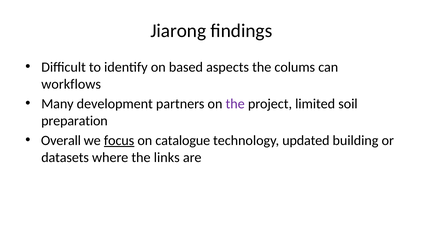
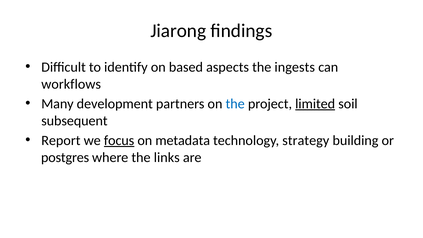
colums: colums -> ingests
the at (235, 104) colour: purple -> blue
limited underline: none -> present
preparation: preparation -> subsequent
Overall: Overall -> Report
catalogue: catalogue -> metadata
updated: updated -> strategy
datasets: datasets -> postgres
